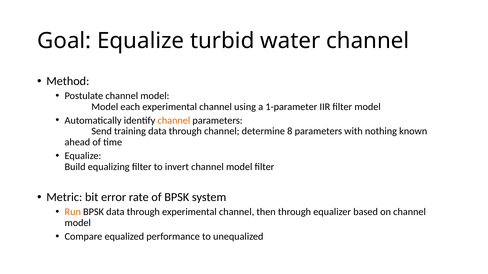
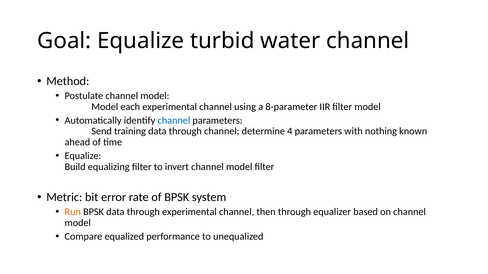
1-parameter: 1-parameter -> 8-parameter
channel at (174, 121) colour: orange -> blue
8: 8 -> 4
